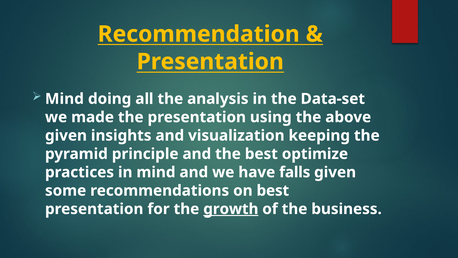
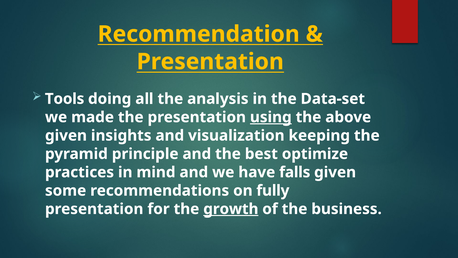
Mind at (64, 99): Mind -> Tools
using underline: none -> present
on best: best -> fully
